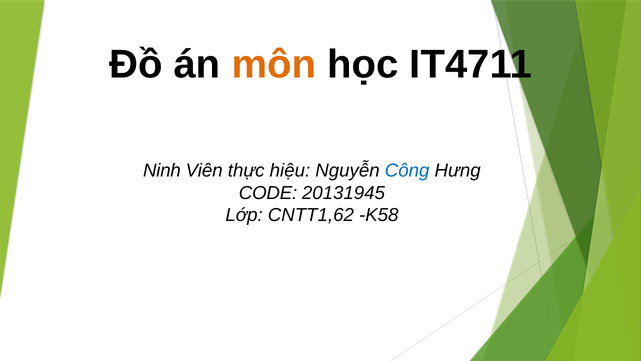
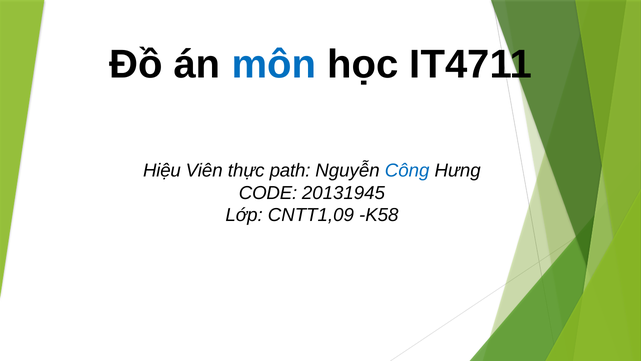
môn colour: orange -> blue
Ninh: Ninh -> Hiệu
hiệu: hiệu -> path
CNTT1,62: CNTT1,62 -> CNTT1,09
